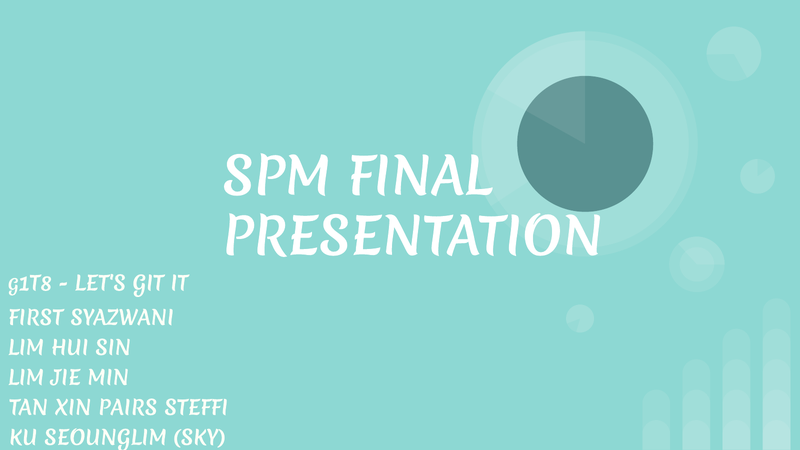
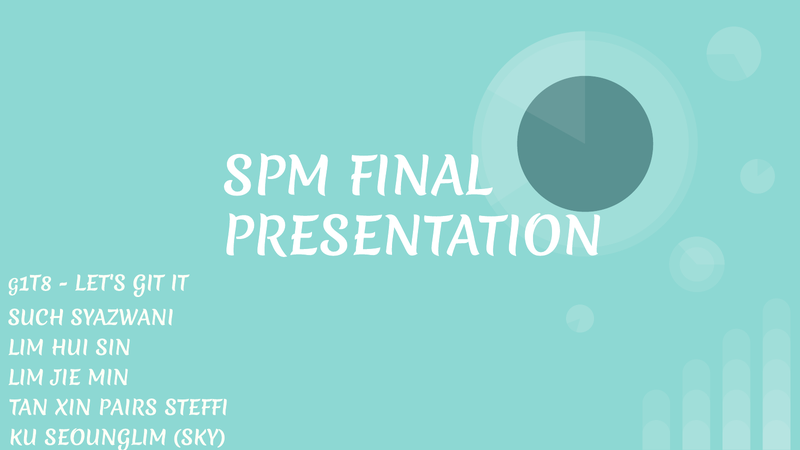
FIRST: FIRST -> SUCH
